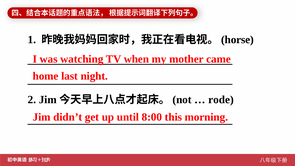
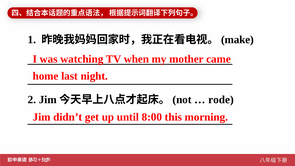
horse: horse -> make
